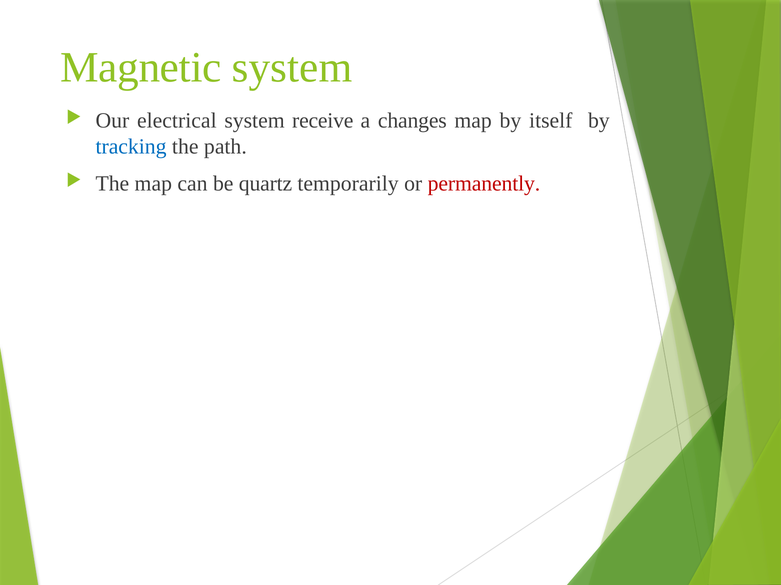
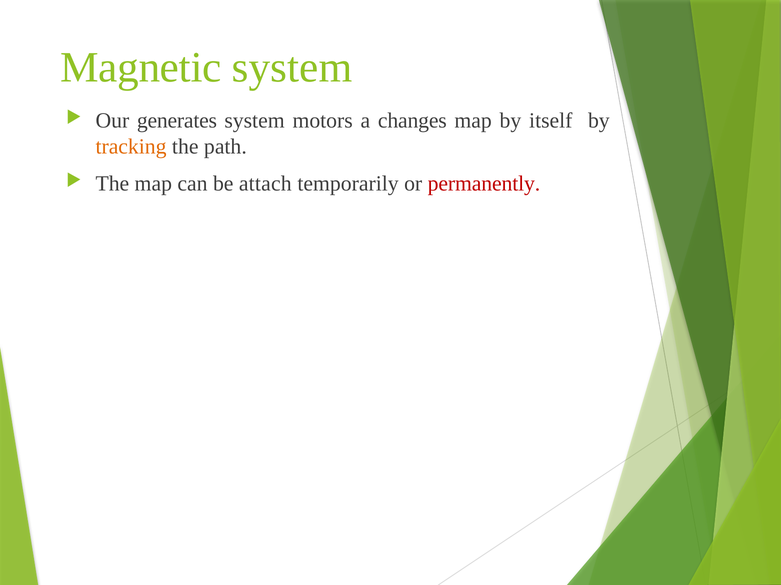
electrical: electrical -> generates
receive: receive -> motors
tracking colour: blue -> orange
quartz: quartz -> attach
